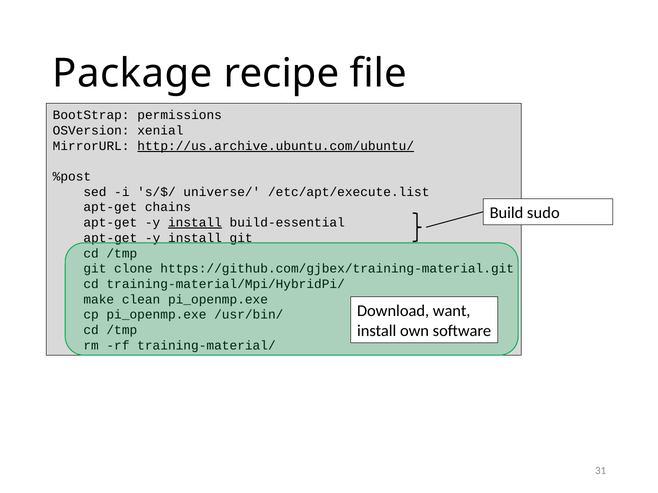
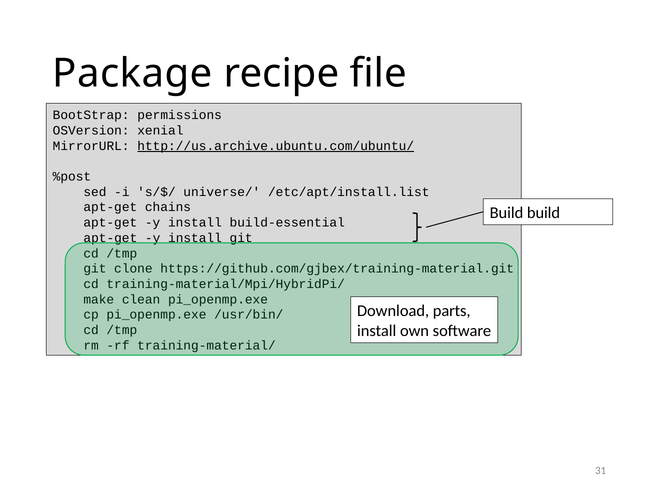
/etc/apt/execute.list: /etc/apt/execute.list -> /etc/apt/install.list
Build sudo: sudo -> build
install at (195, 223) underline: present -> none
want: want -> parts
